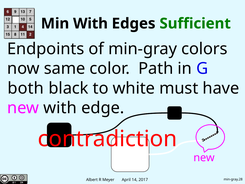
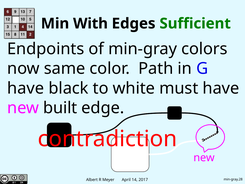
both at (26, 88): both -> have
new with: with -> built
